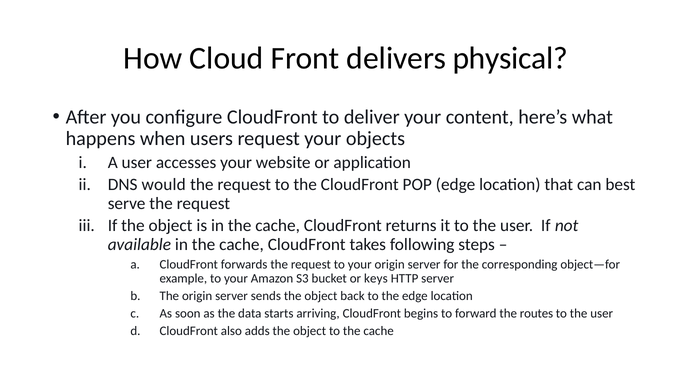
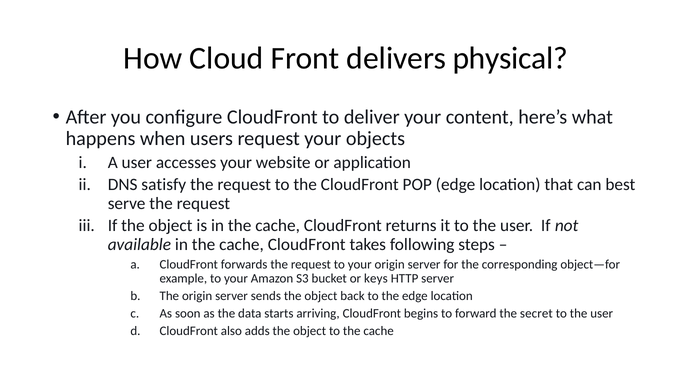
would: would -> satisfy
routes: routes -> secret
